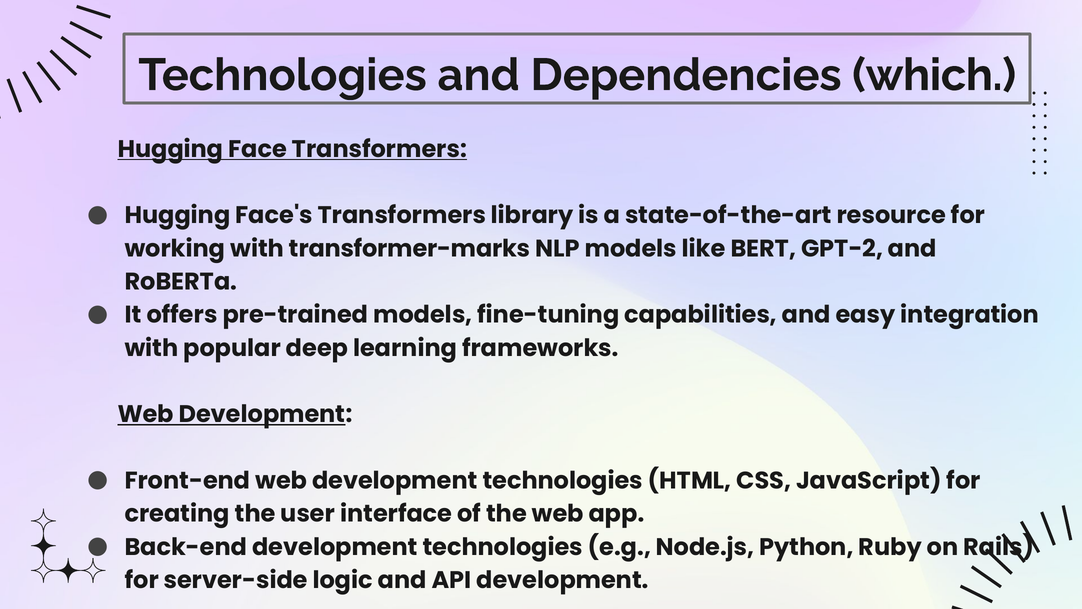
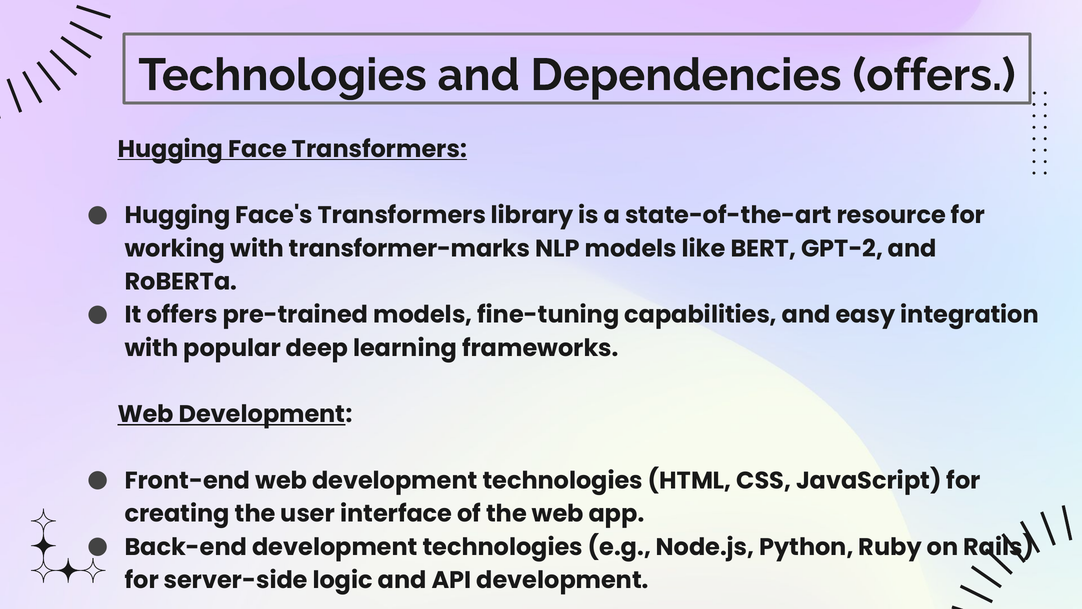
Dependencies which: which -> offers
